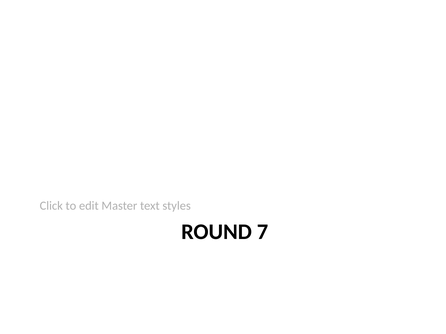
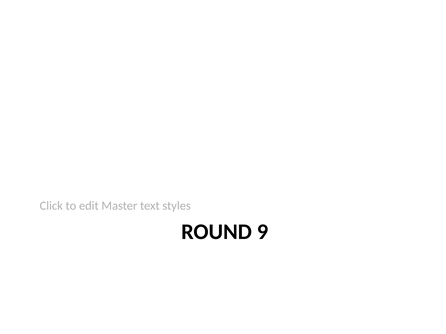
7: 7 -> 9
